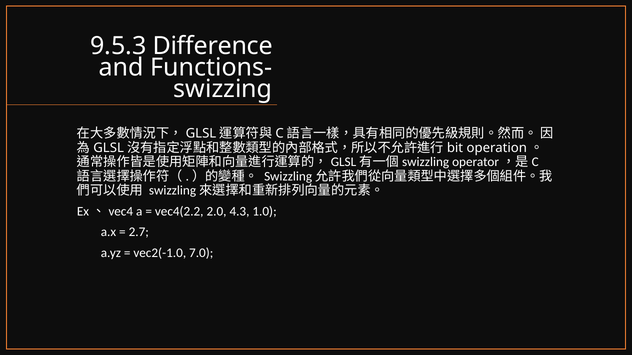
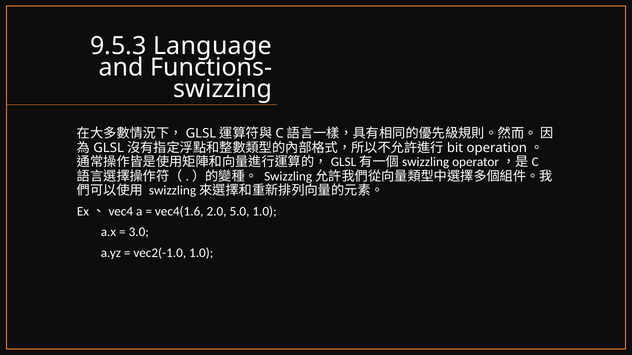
Difference: Difference -> Language
vec4(2.2: vec4(2.2 -> vec4(1.6
4.3: 4.3 -> 5.0
2.7: 2.7 -> 3.0
vec2(-1.0 7.0: 7.0 -> 1.0
